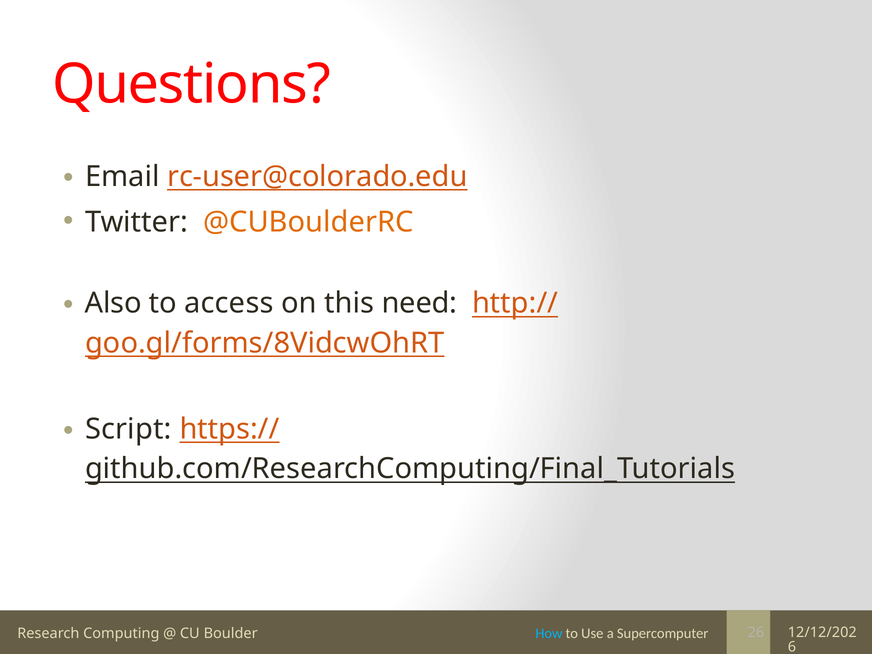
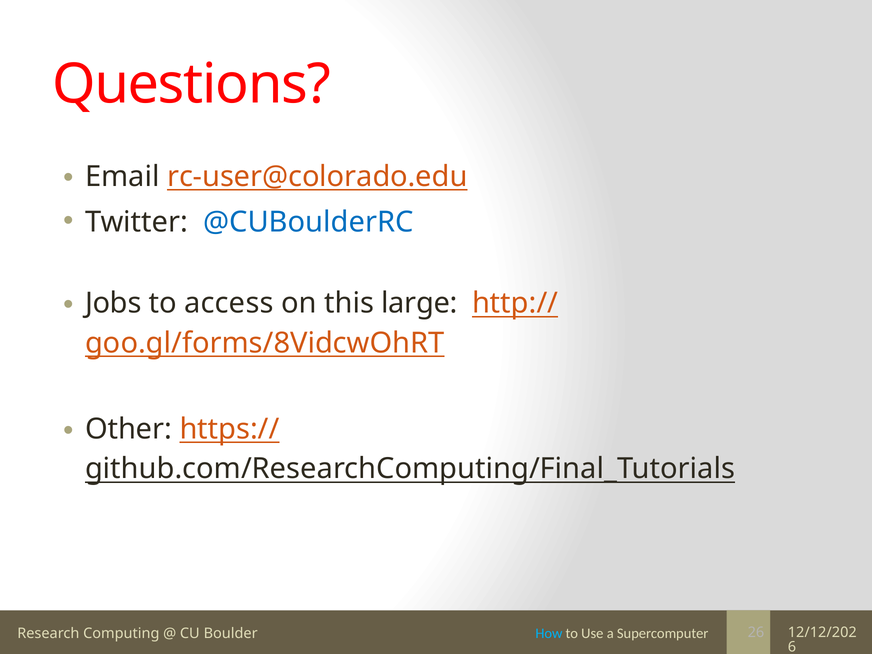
@CUBoulderRC colour: orange -> blue
Also: Also -> Jobs
need: need -> large
Script: Script -> Other
